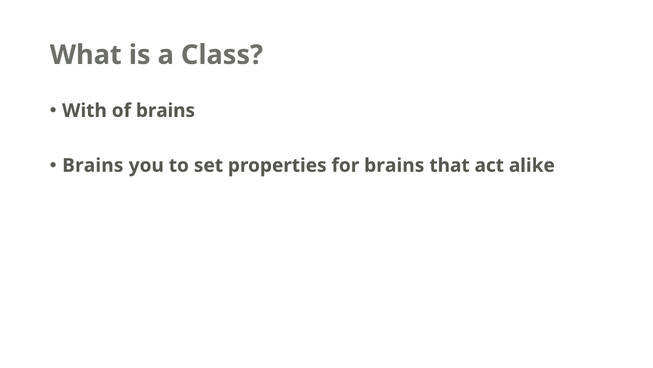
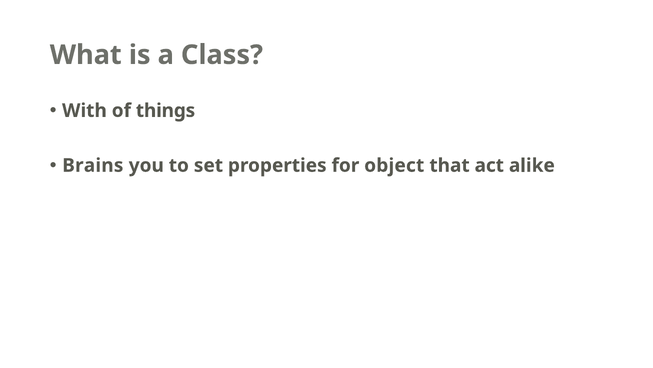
of brains: brains -> things
for brains: brains -> object
